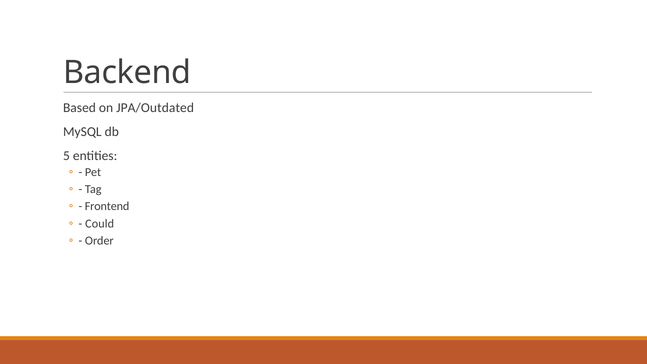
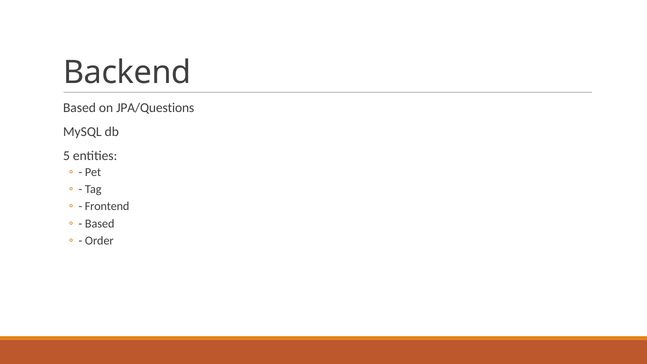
JPA/Outdated: JPA/Outdated -> JPA/Questions
Could at (100, 224): Could -> Based
